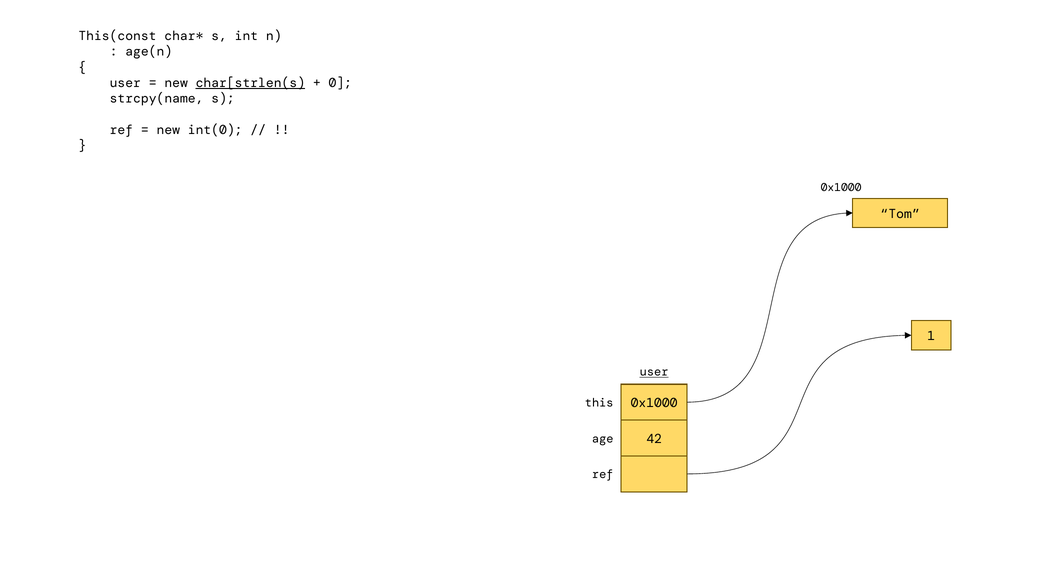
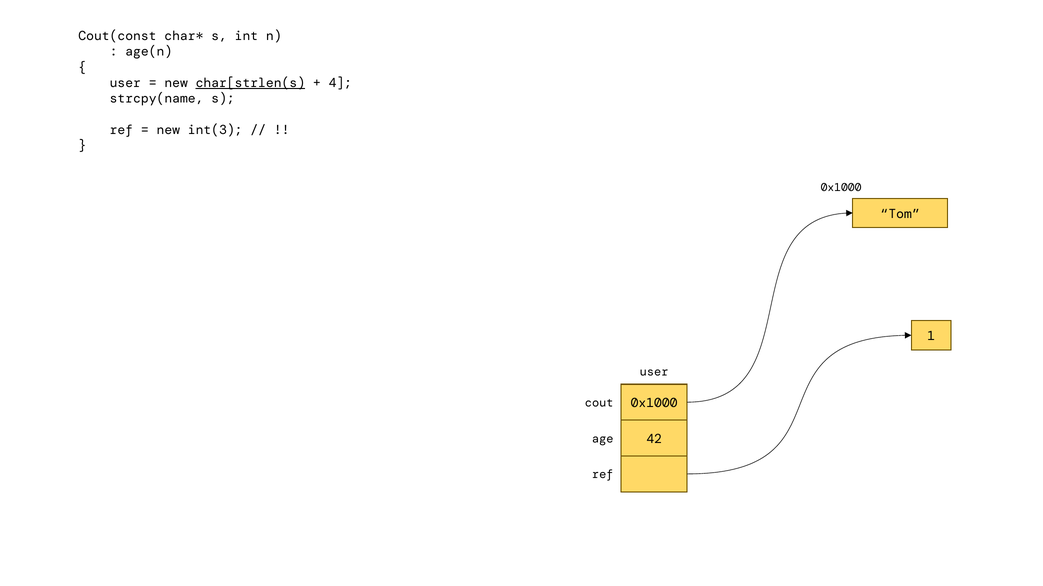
This(const: This(const -> Cout(const
0: 0 -> 4
int(0: int(0 -> int(3
user at (654, 372) underline: present -> none
this: this -> cout
